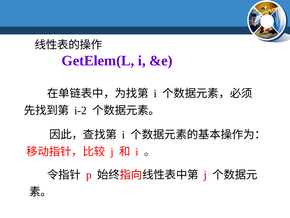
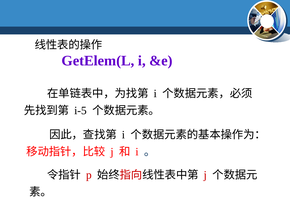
i-2: i-2 -> i-5
